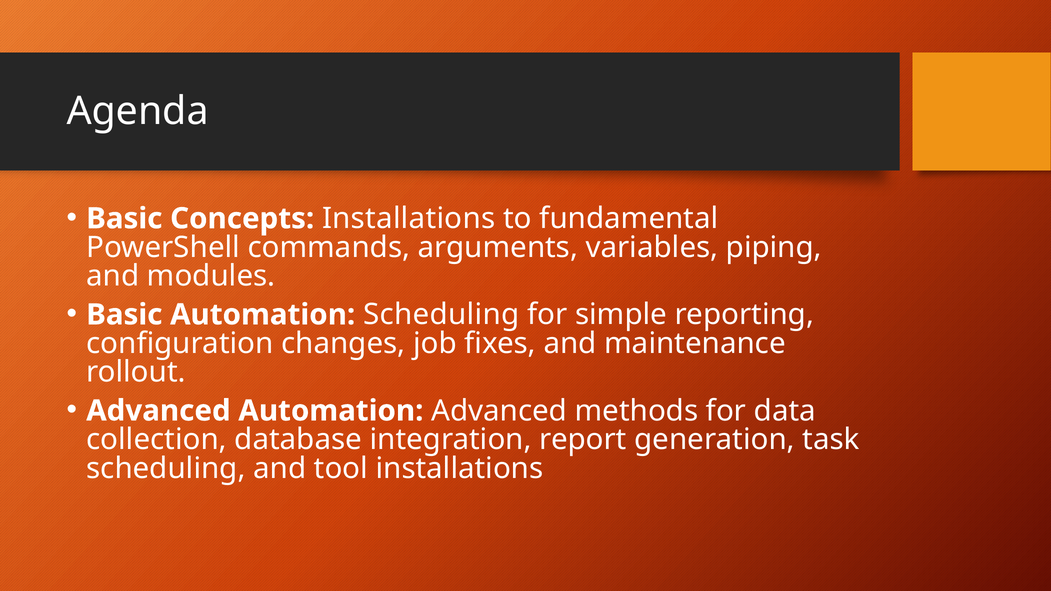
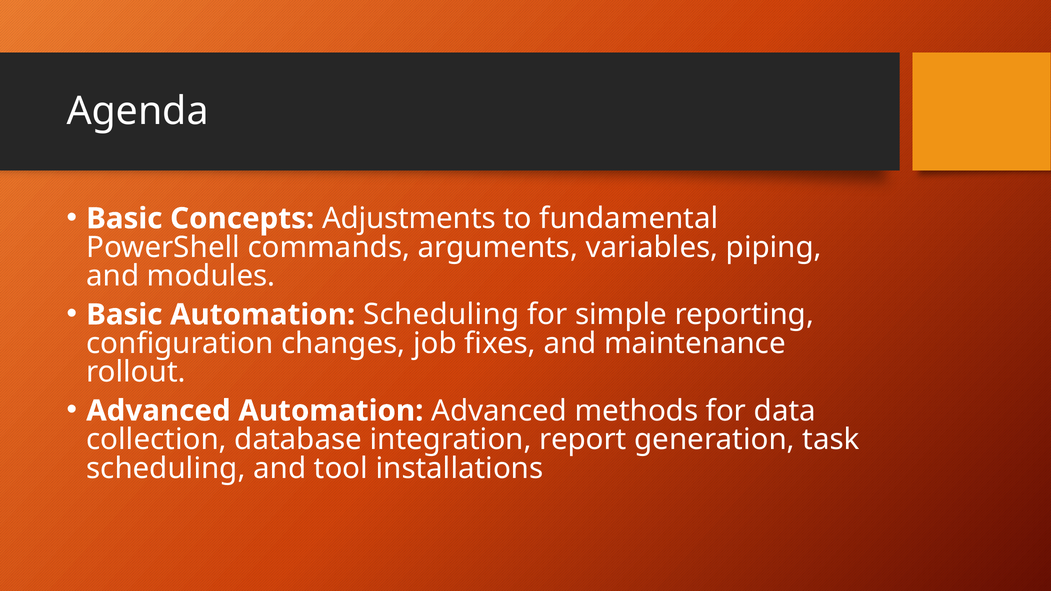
Concepts Installations: Installations -> Adjustments
